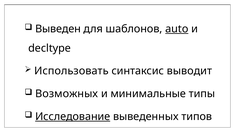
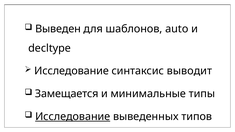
auto underline: present -> none
Использовать at (71, 71): Использовать -> Исследование
Возможных: Возможных -> Замещается
